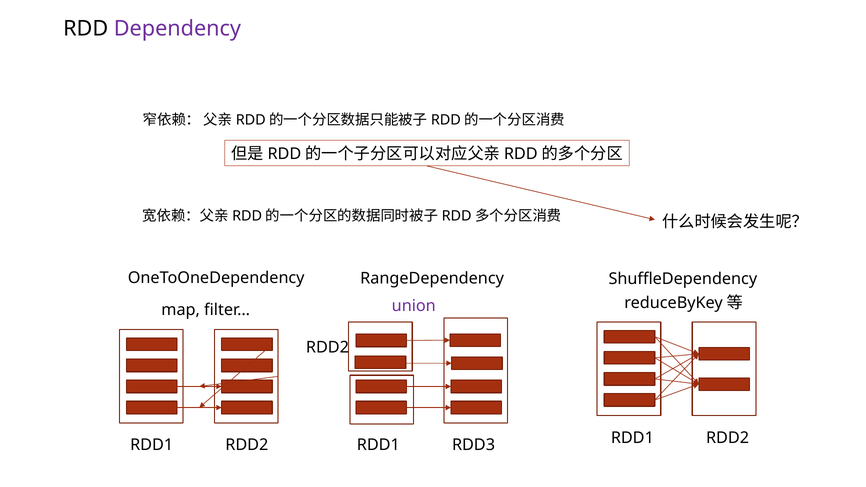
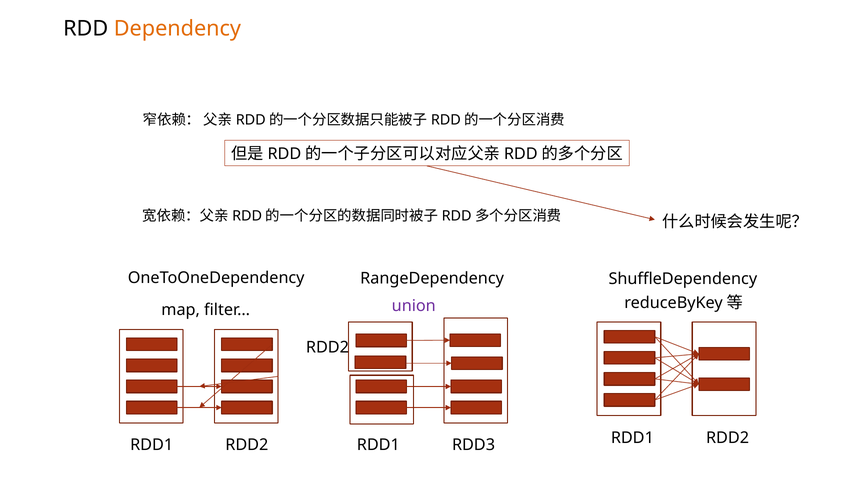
Dependency colour: purple -> orange
